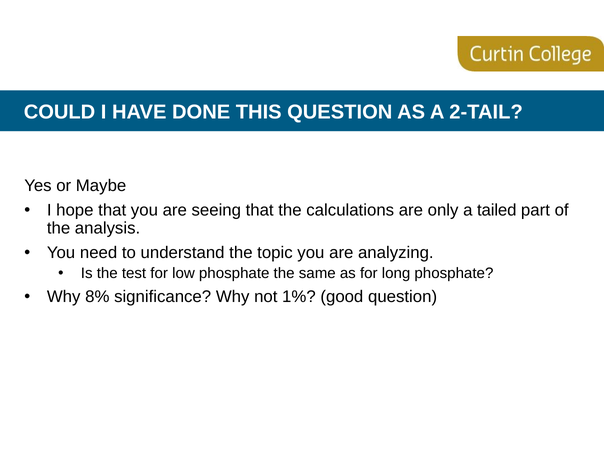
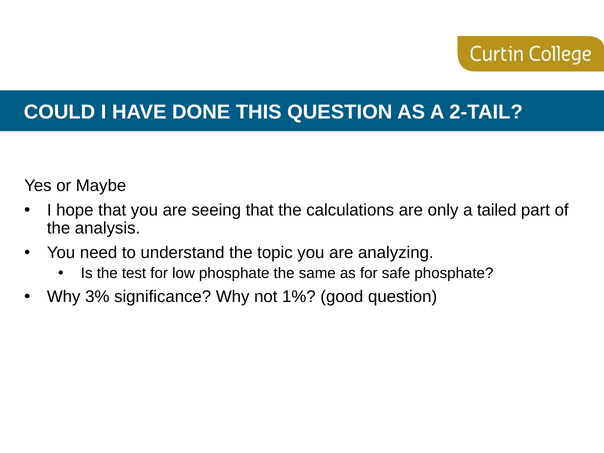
long: long -> safe
8%: 8% -> 3%
